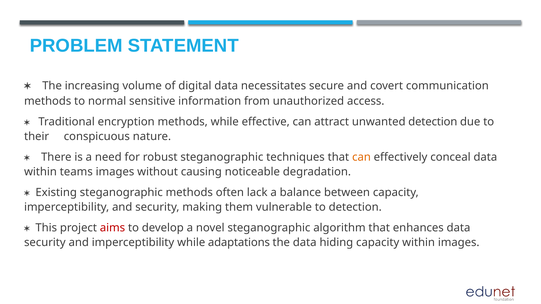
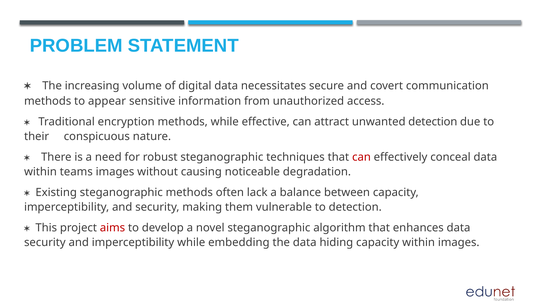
normal: normal -> appear
can at (361, 157) colour: orange -> red
adaptations: adaptations -> embedding
